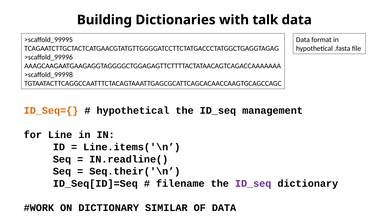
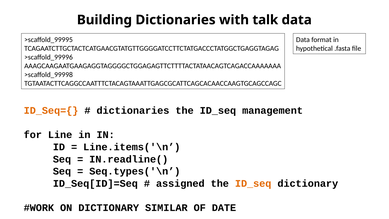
hypothetical at (133, 110): hypothetical -> dictionaries
Seq.their('\n: Seq.their('\n -> Seq.types('\n
filename: filename -> assigned
ID_seq at (253, 183) colour: purple -> orange
OF DATA: DATA -> DATE
